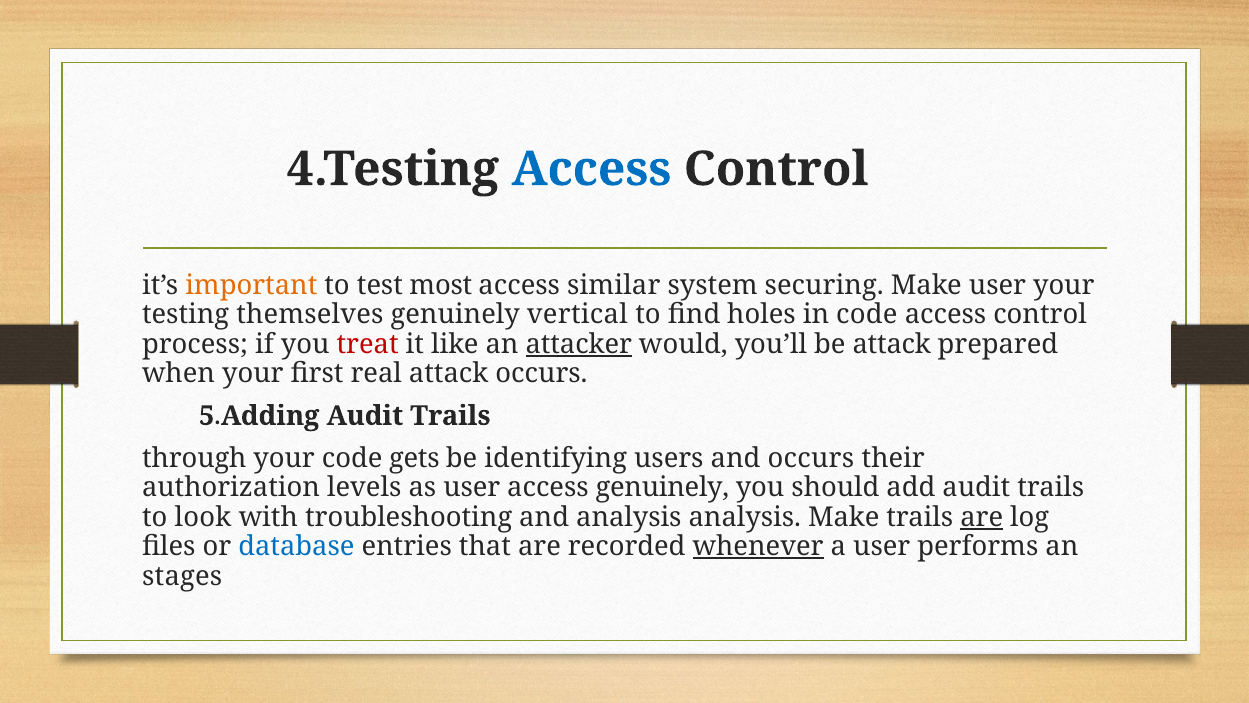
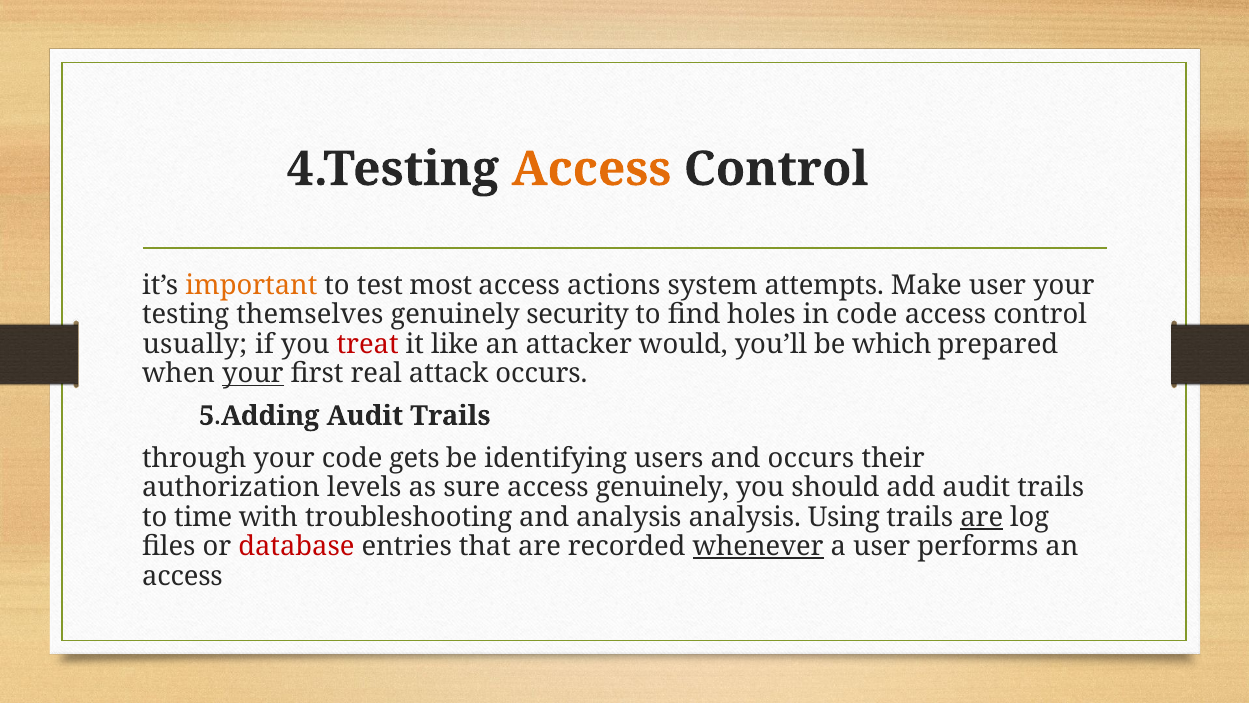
Access at (591, 169) colour: blue -> orange
similar: similar -> actions
securing: securing -> attempts
vertical: vertical -> security
process: process -> usually
attacker underline: present -> none
be attack: attack -> which
your at (253, 373) underline: none -> present
as user: user -> sure
look: look -> time
analysis Make: Make -> Using
database colour: blue -> red
stages at (182, 576): stages -> access
